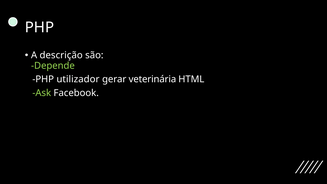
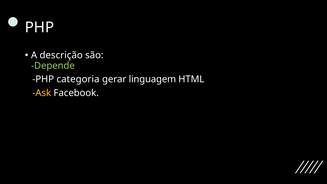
utilizador: utilizador -> categoria
veterinária: veterinária -> linguagem
Ask colour: light green -> yellow
